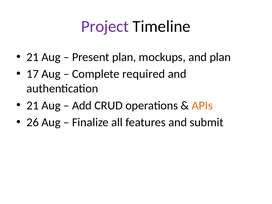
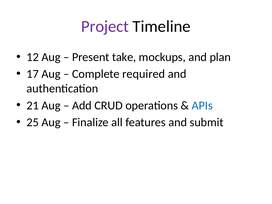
21 at (33, 57): 21 -> 12
Present plan: plan -> take
APIs colour: orange -> blue
26: 26 -> 25
